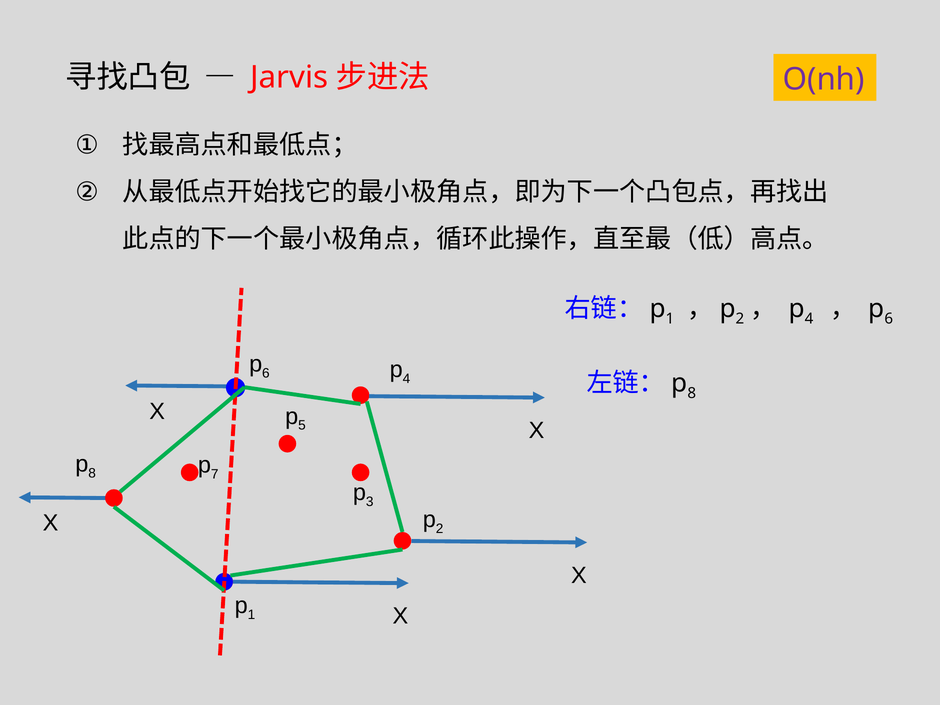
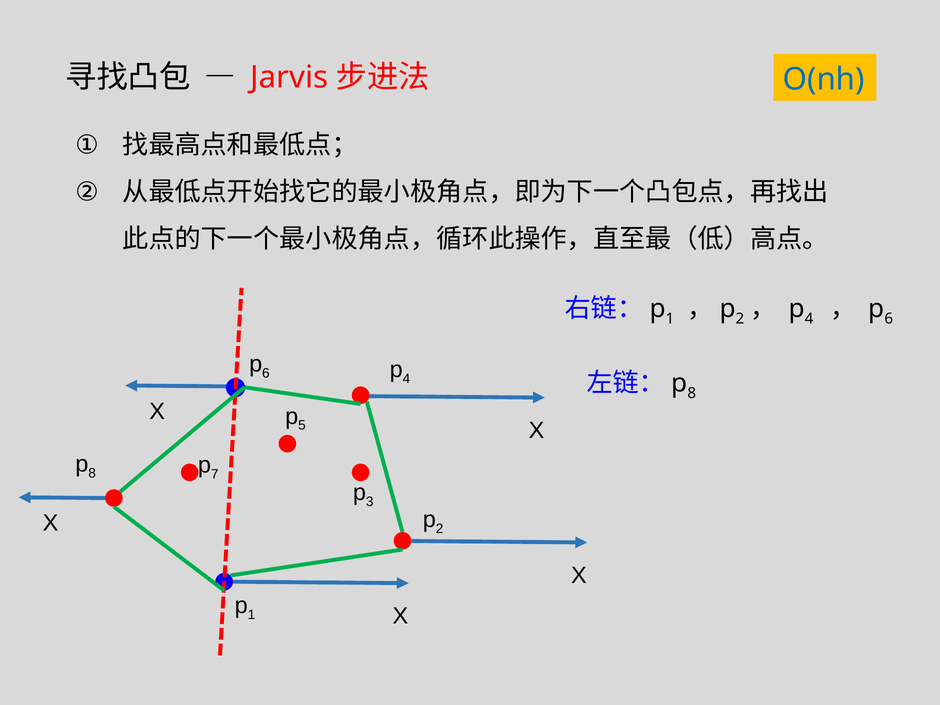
O(nh colour: purple -> blue
